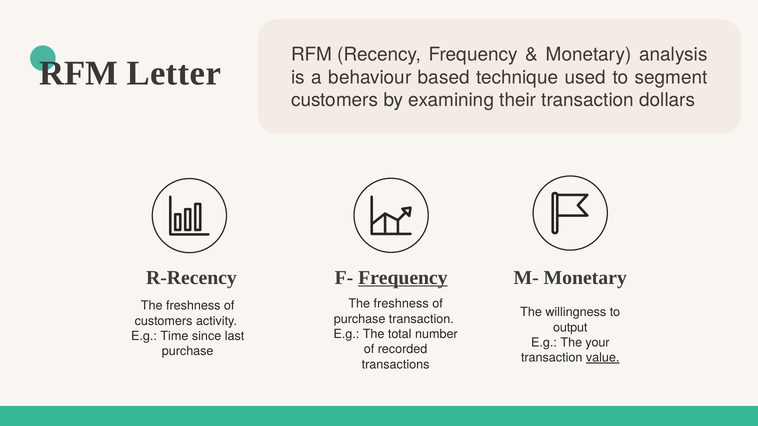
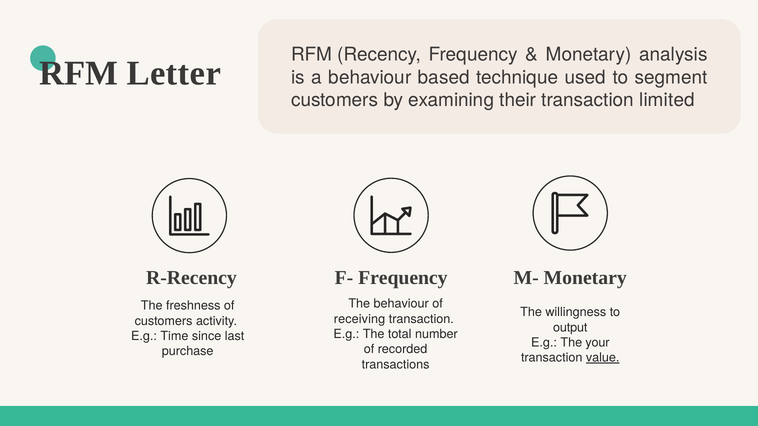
dollars: dollars -> limited
Frequency at (403, 278) underline: present -> none
freshness at (401, 304): freshness -> behaviour
purchase at (360, 319): purchase -> receiving
